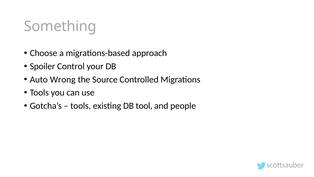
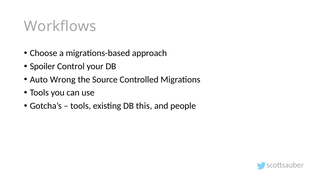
Something: Something -> Workflows
tool: tool -> this
